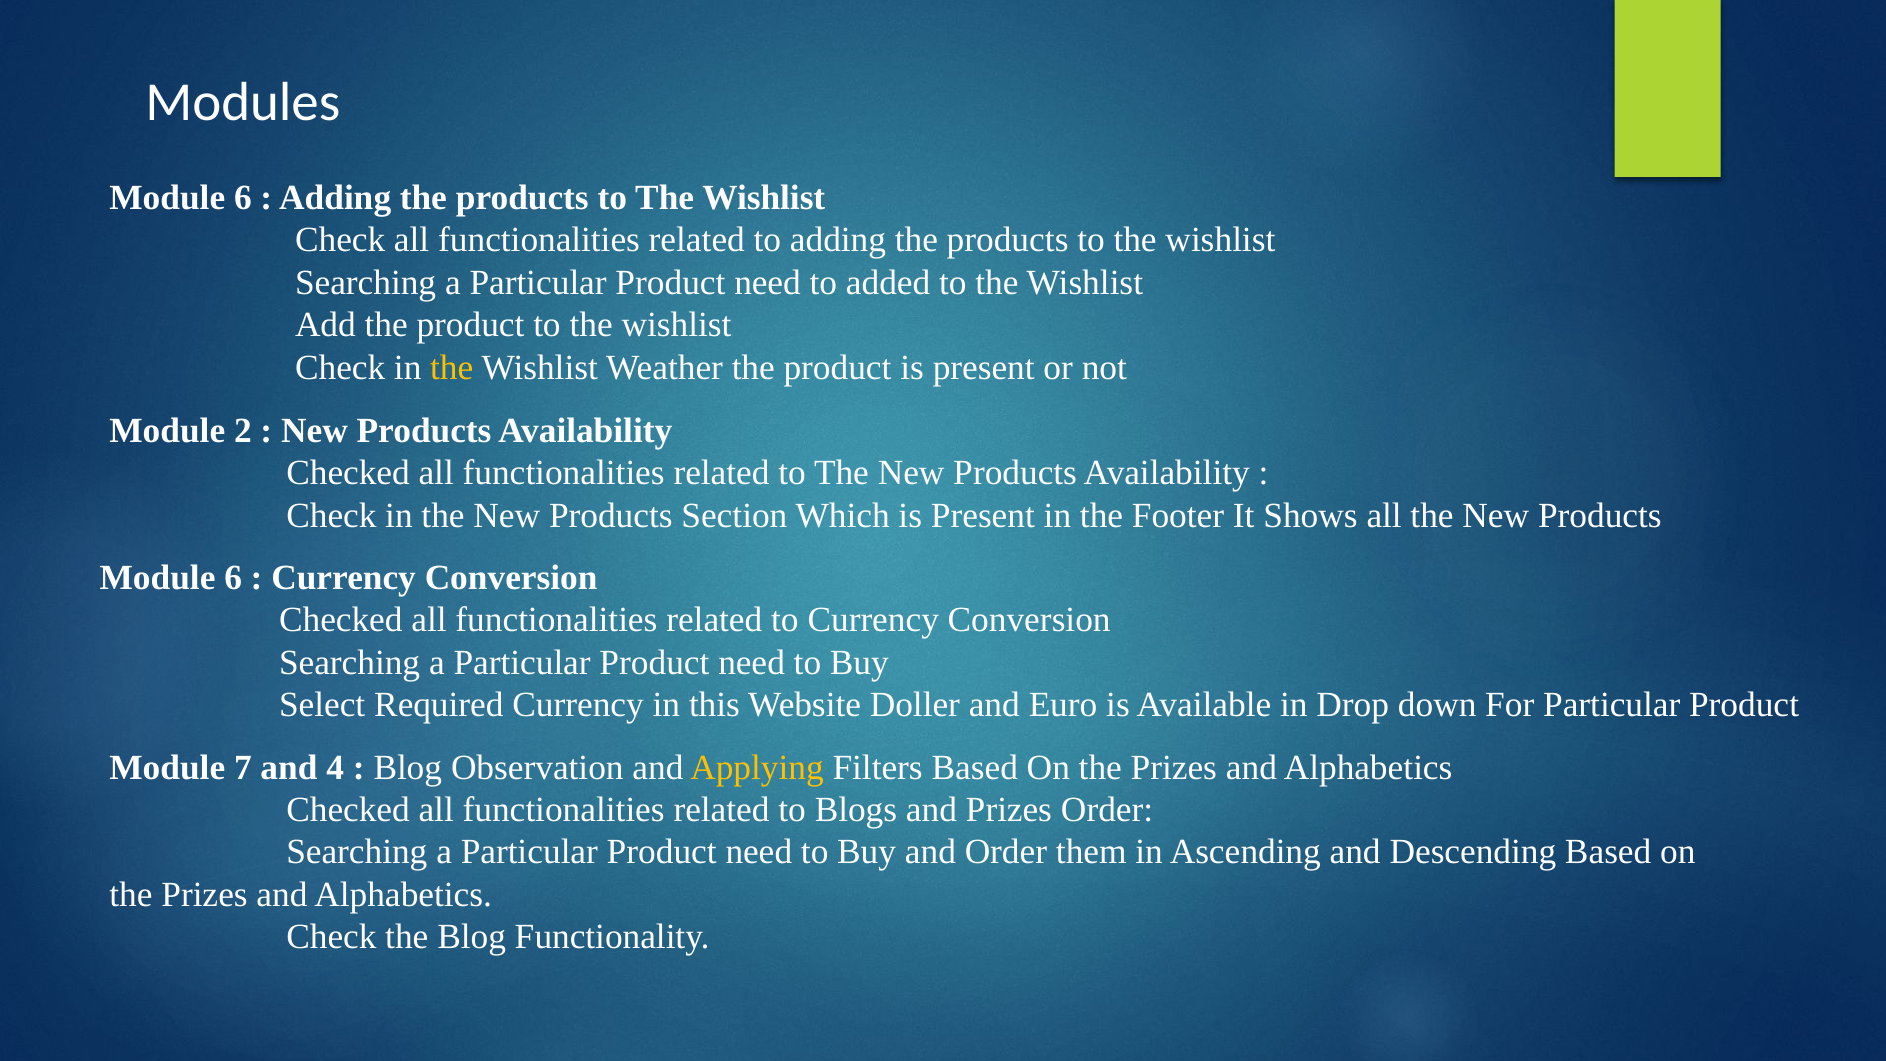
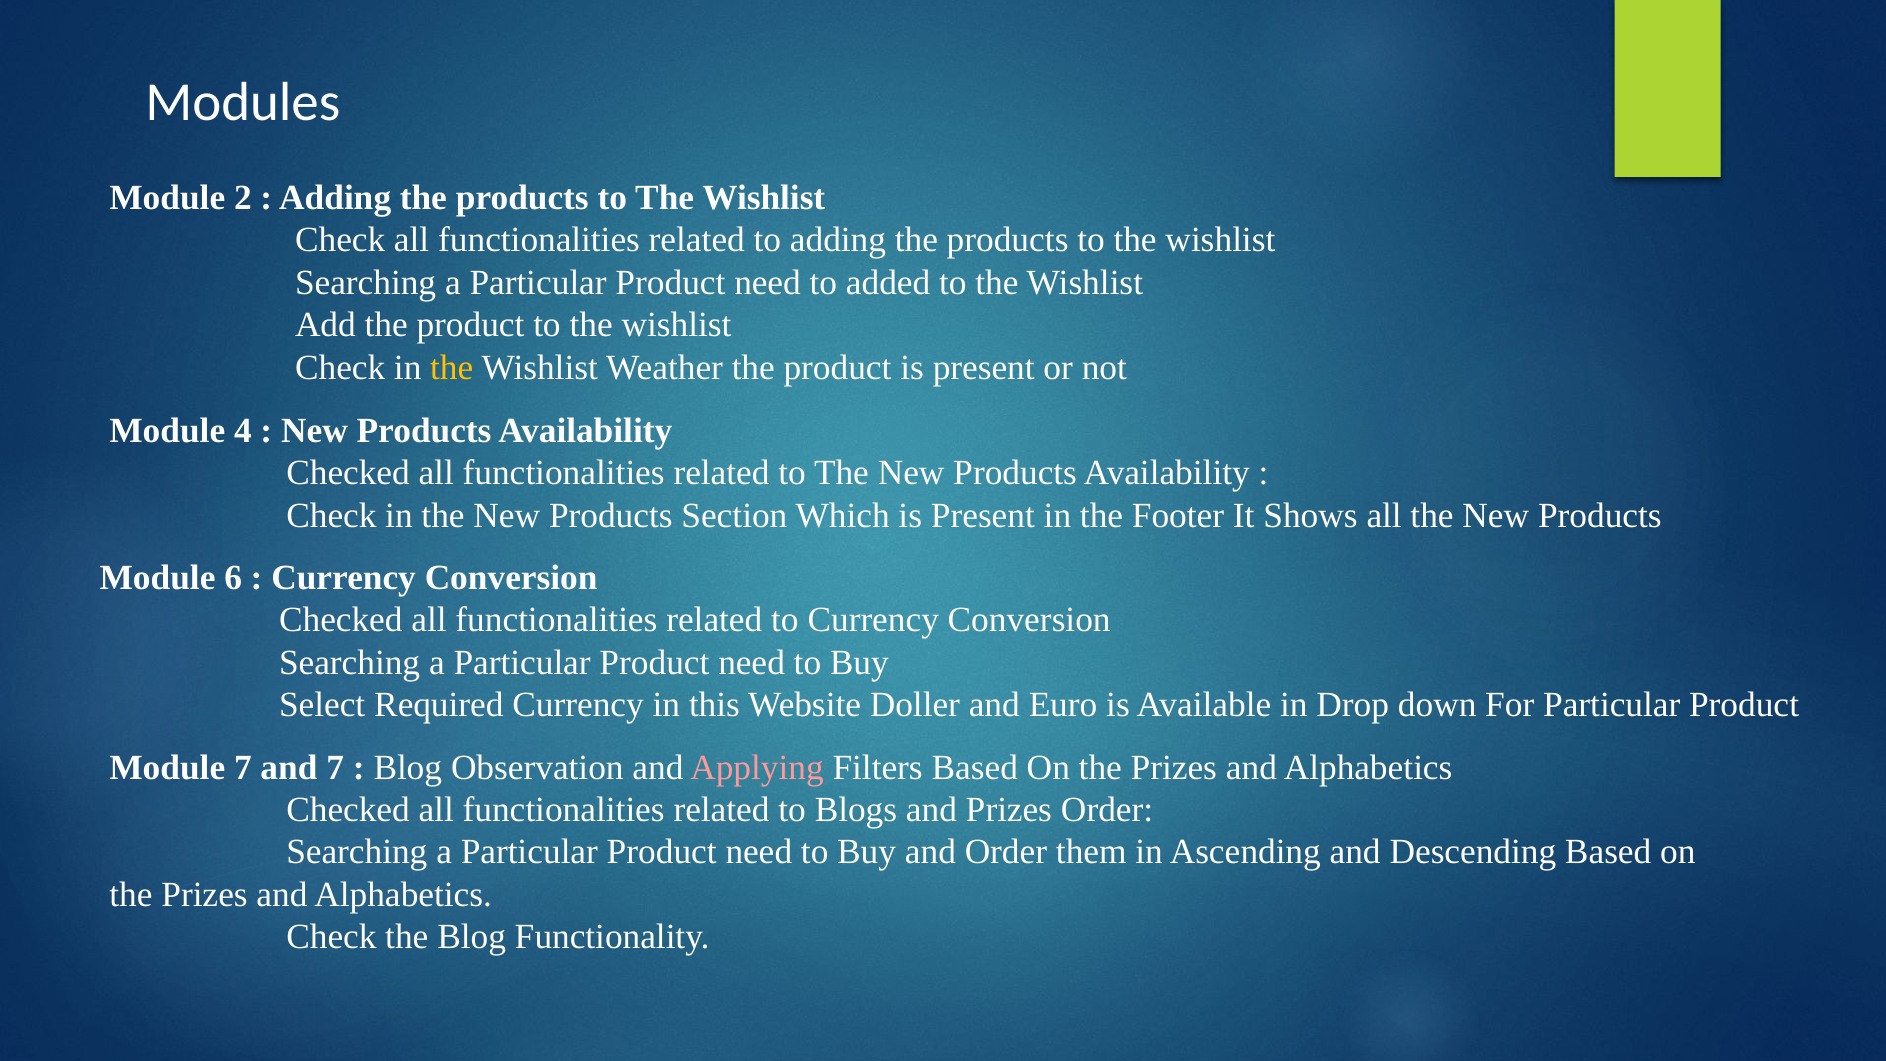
6 at (243, 198): 6 -> 2
2: 2 -> 4
and 4: 4 -> 7
Applying colour: yellow -> pink
